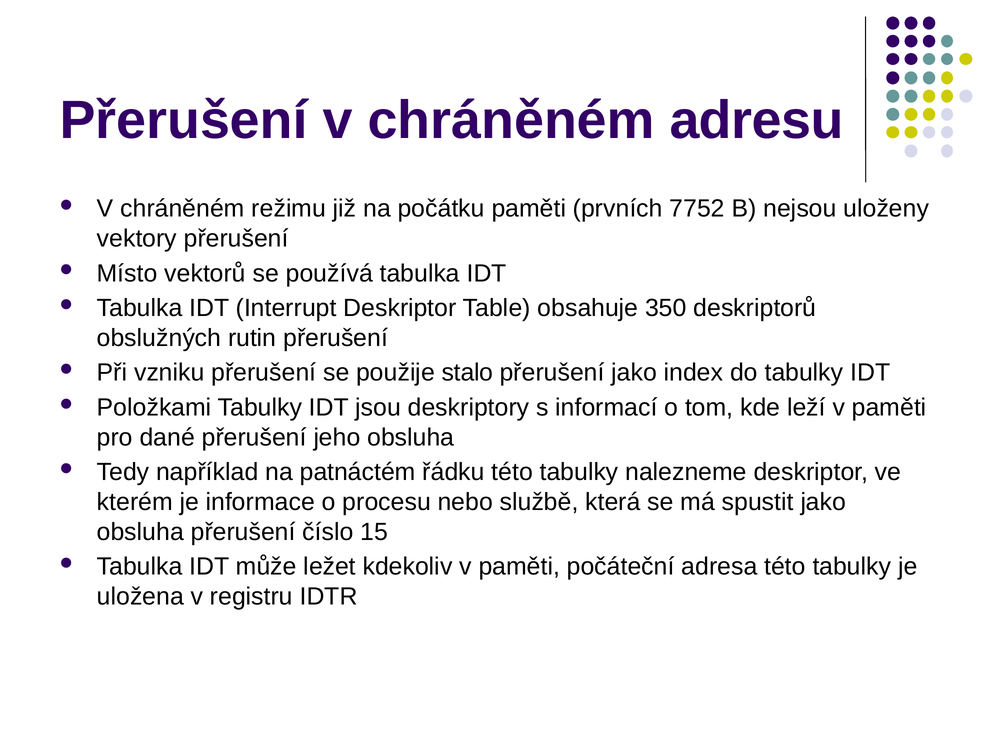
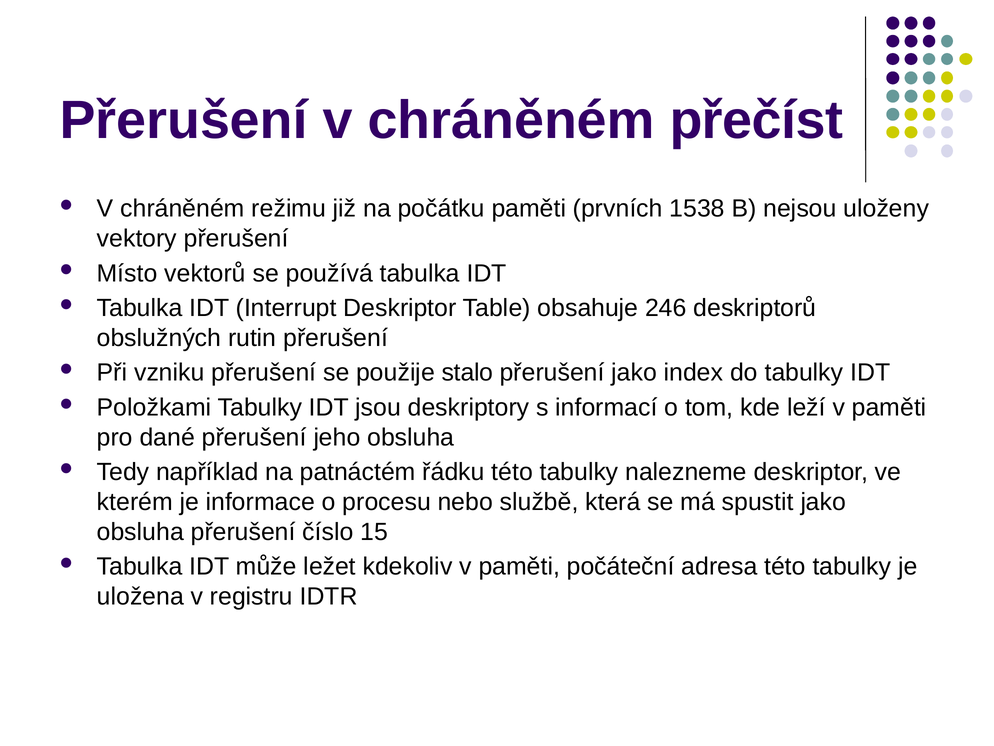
adresu: adresu -> přečíst
7752: 7752 -> 1538
350: 350 -> 246
